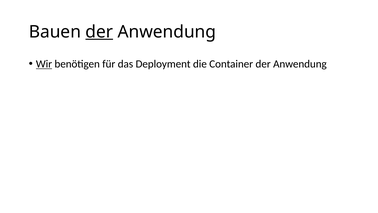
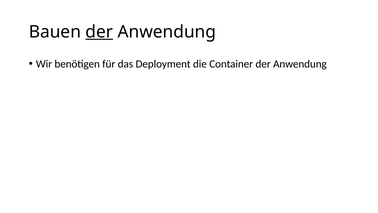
Wir underline: present -> none
